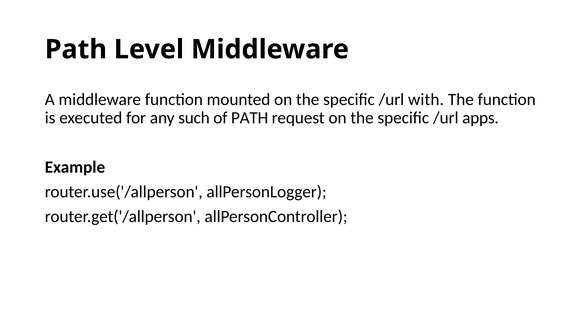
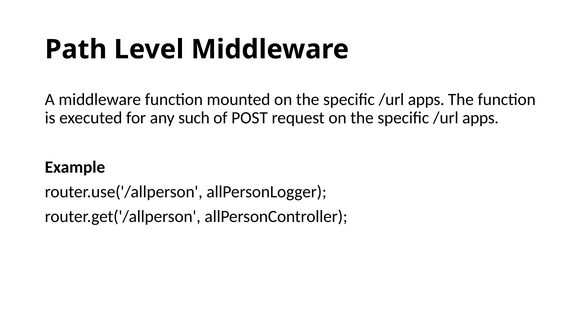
with at (426, 99): with -> apps
of PATH: PATH -> POST
